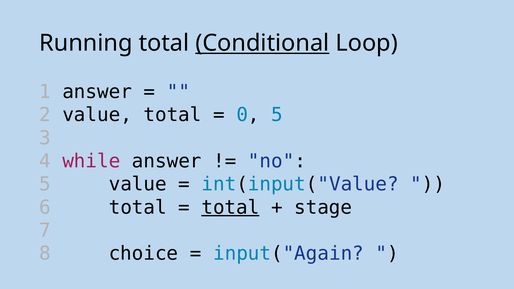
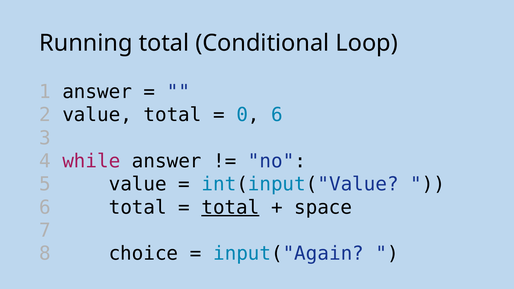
Conditional underline: present -> none
0 5: 5 -> 6
stage: stage -> space
